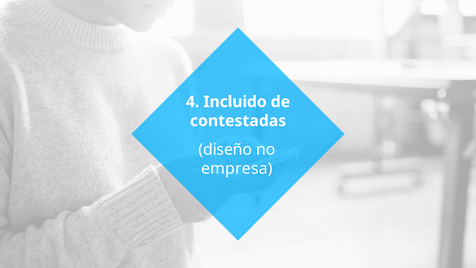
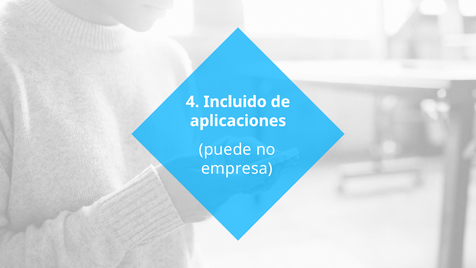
contestadas: contestadas -> aplicaciones
diseño: diseño -> puede
